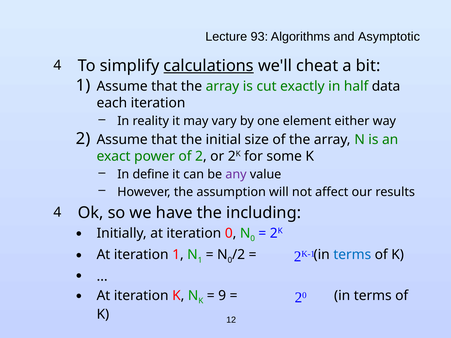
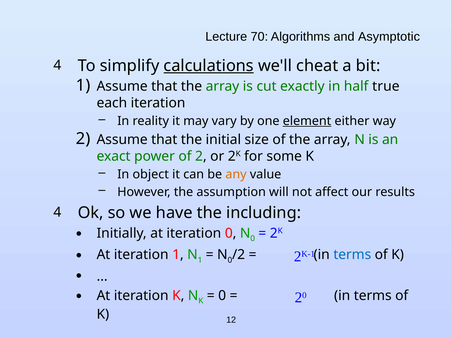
93: 93 -> 70
data: data -> true
element underline: none -> present
define: define -> object
any colour: purple -> orange
9 at (222, 296): 9 -> 0
